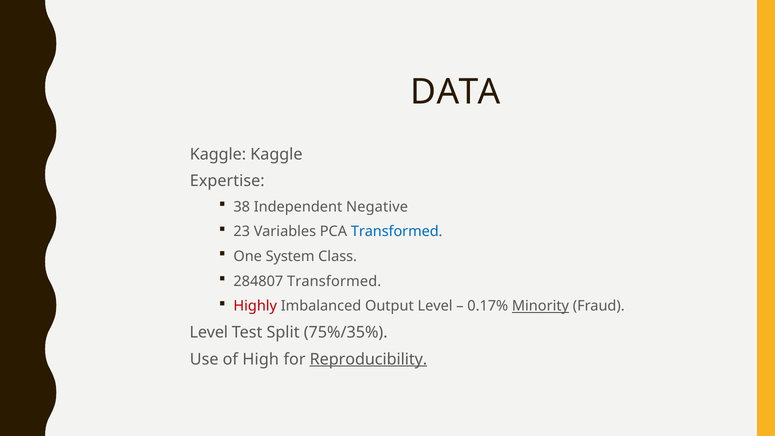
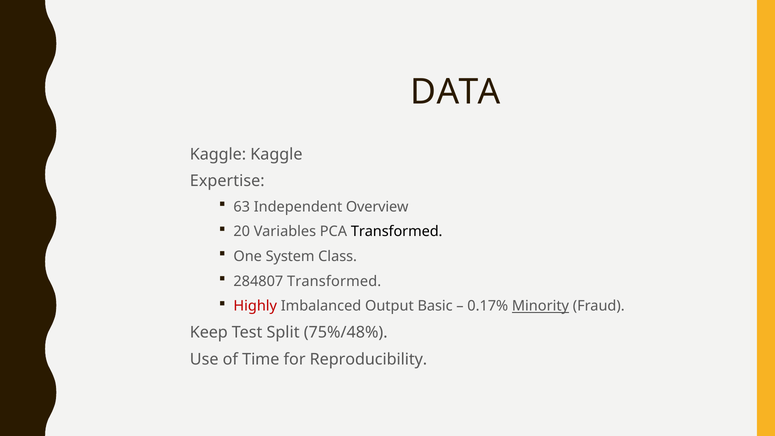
38: 38 -> 63
Negative: Negative -> Overview
23: 23 -> 20
Transformed at (397, 232) colour: blue -> black
Output Level: Level -> Basic
Level at (209, 332): Level -> Keep
75%/35%: 75%/35% -> 75%/48%
High: High -> Time
Reproducibility underline: present -> none
